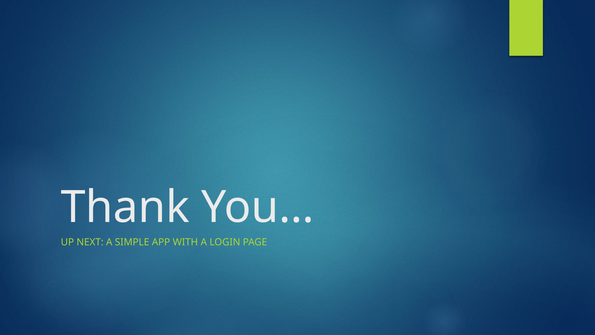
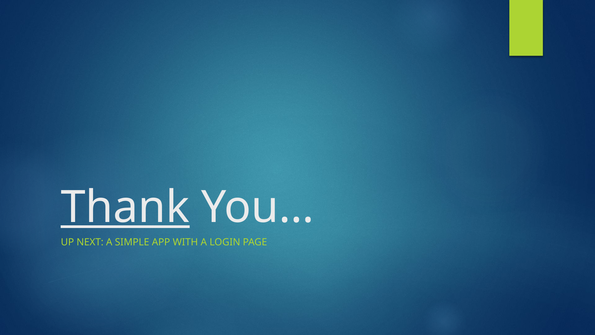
Thank underline: none -> present
